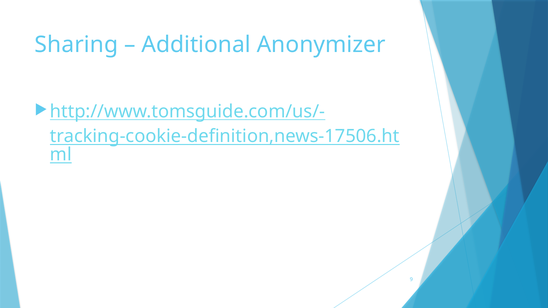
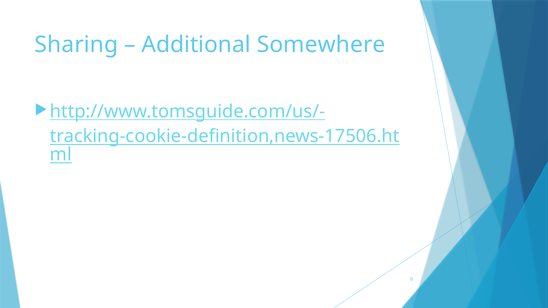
Anonymizer: Anonymizer -> Somewhere
